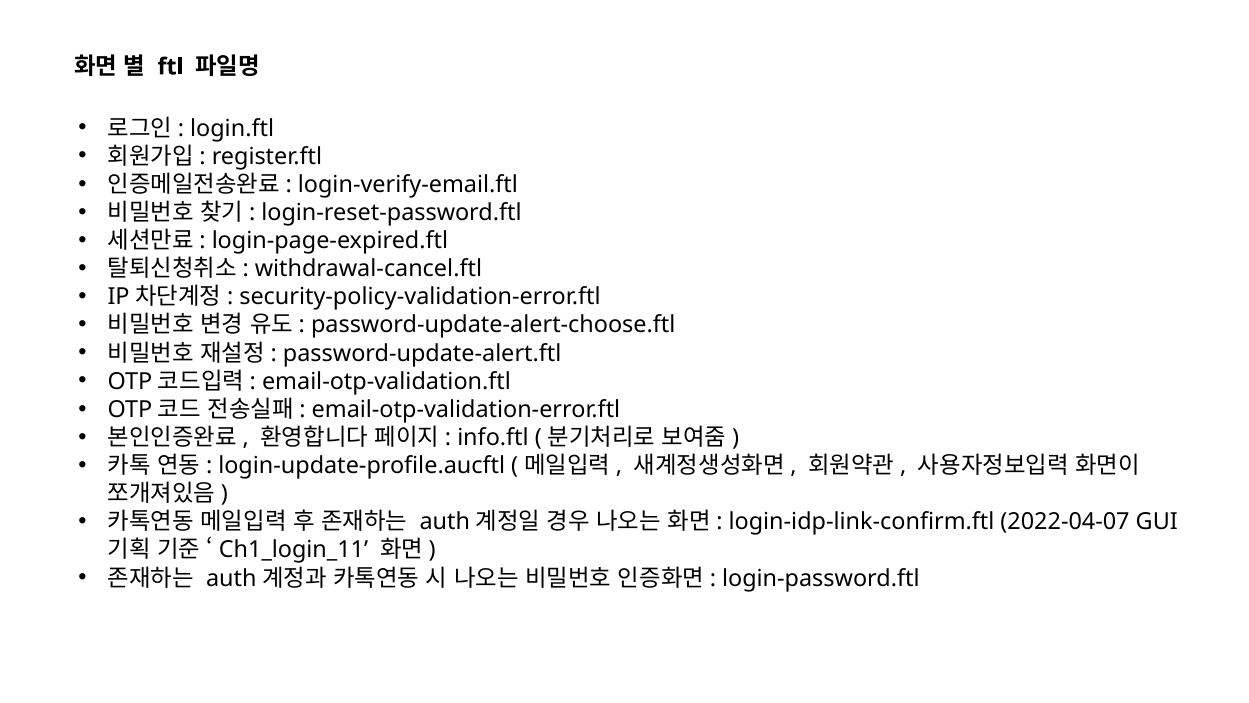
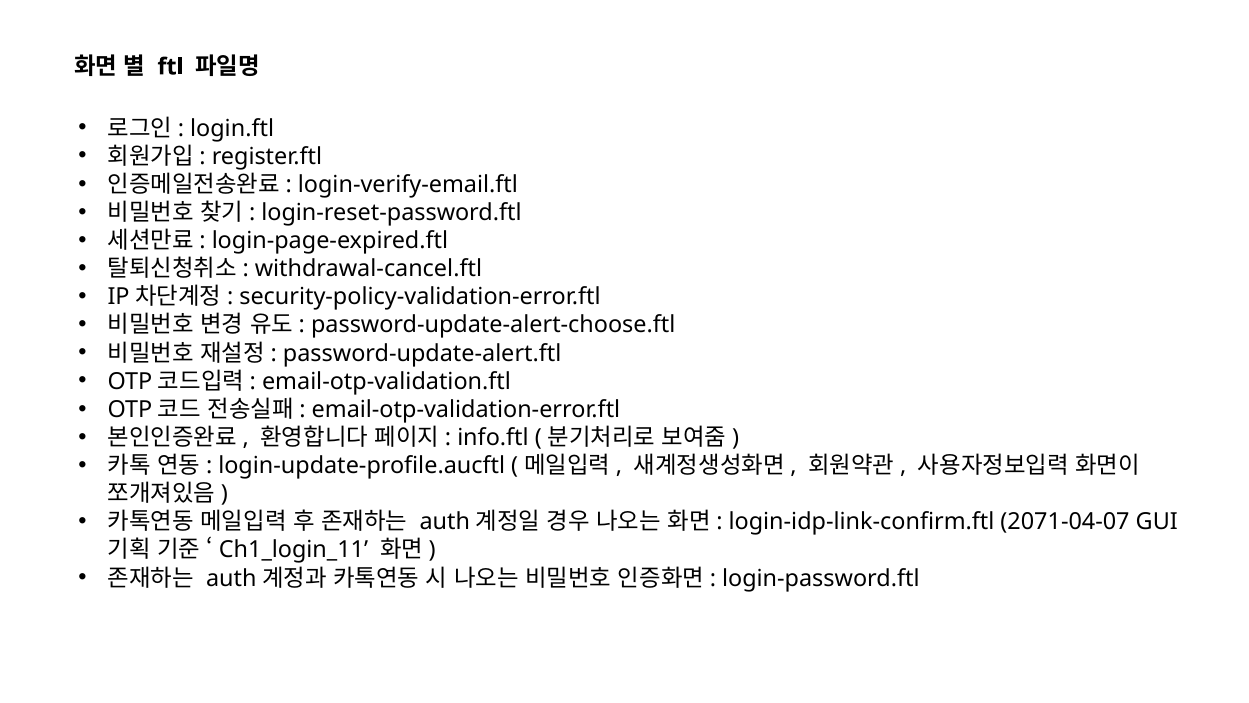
2022-04-07: 2022-04-07 -> 2071-04-07
